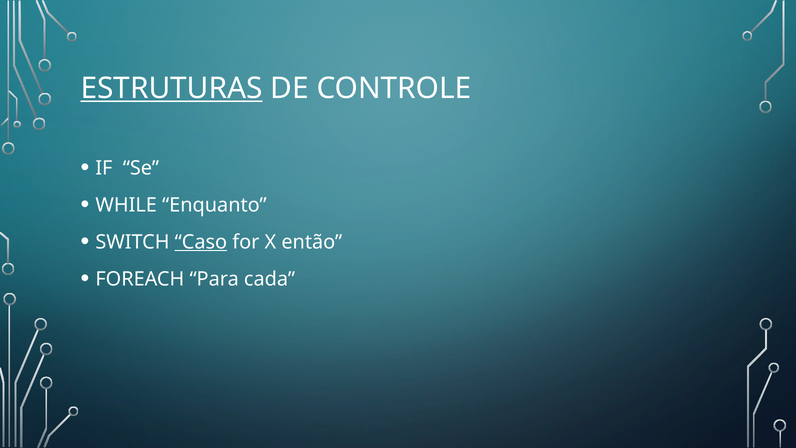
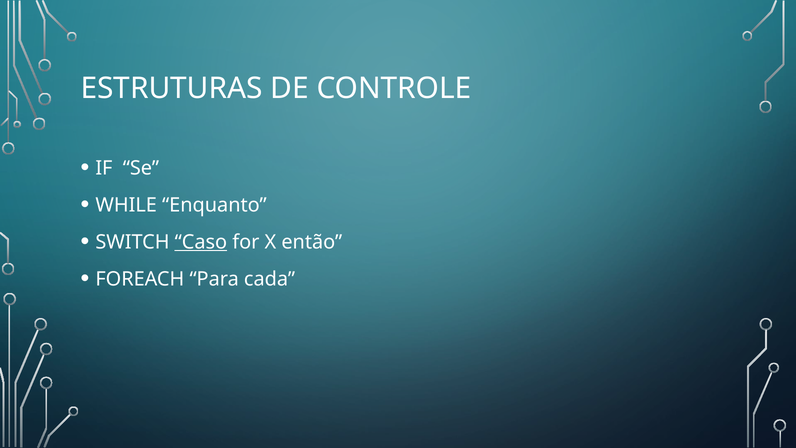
ESTRUTURAS underline: present -> none
